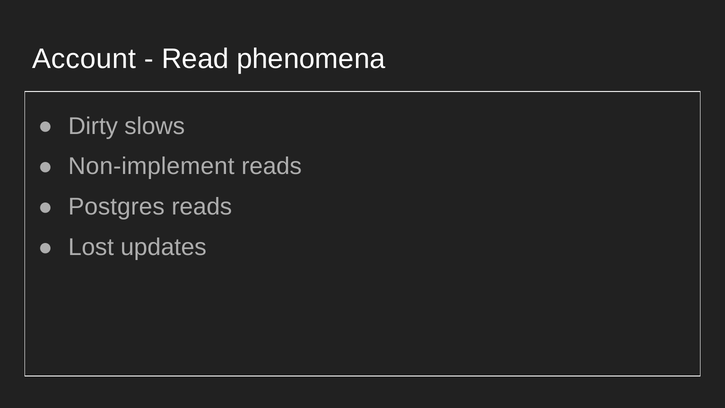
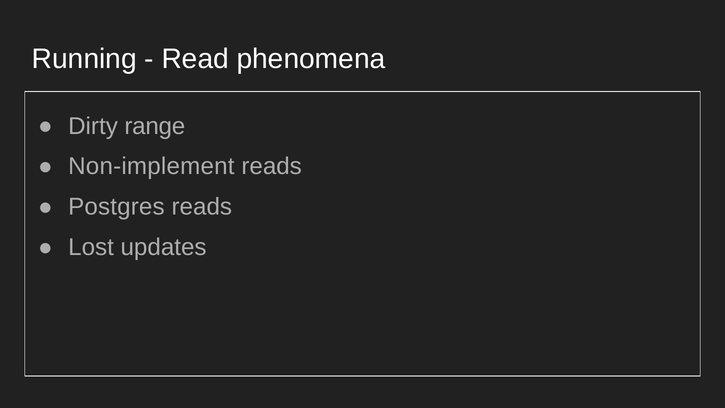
Account: Account -> Running
slows: slows -> range
